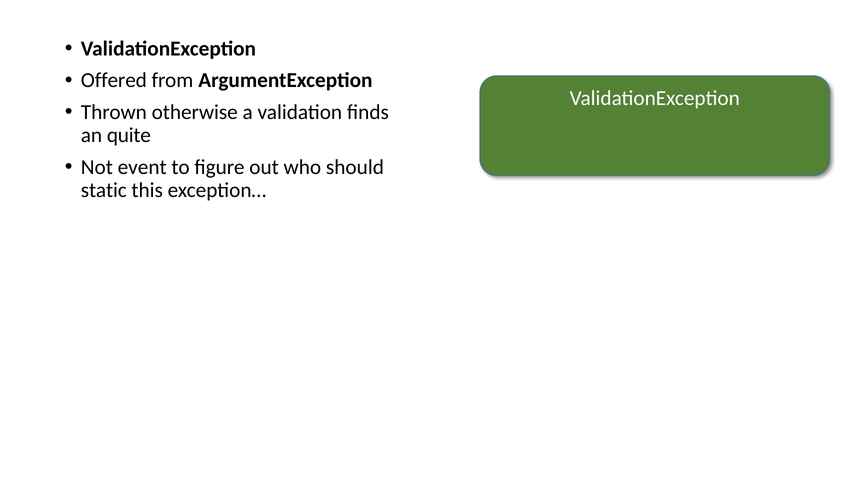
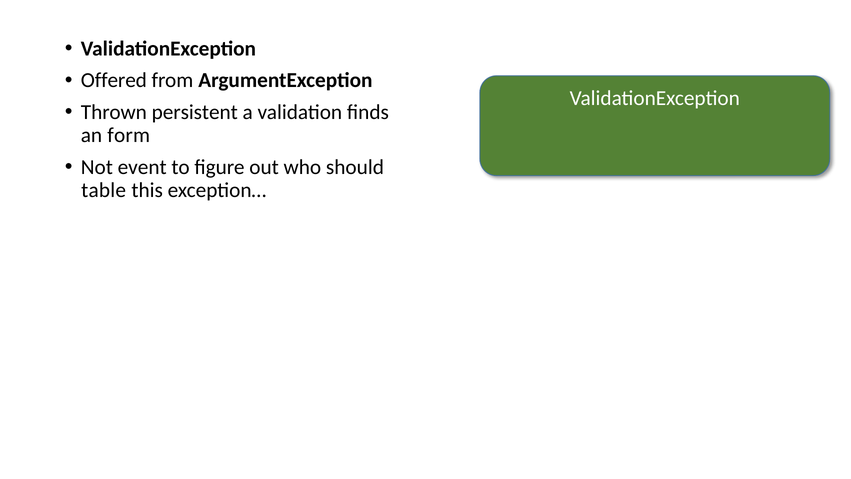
otherwise: otherwise -> persistent
quite: quite -> form
static: static -> table
